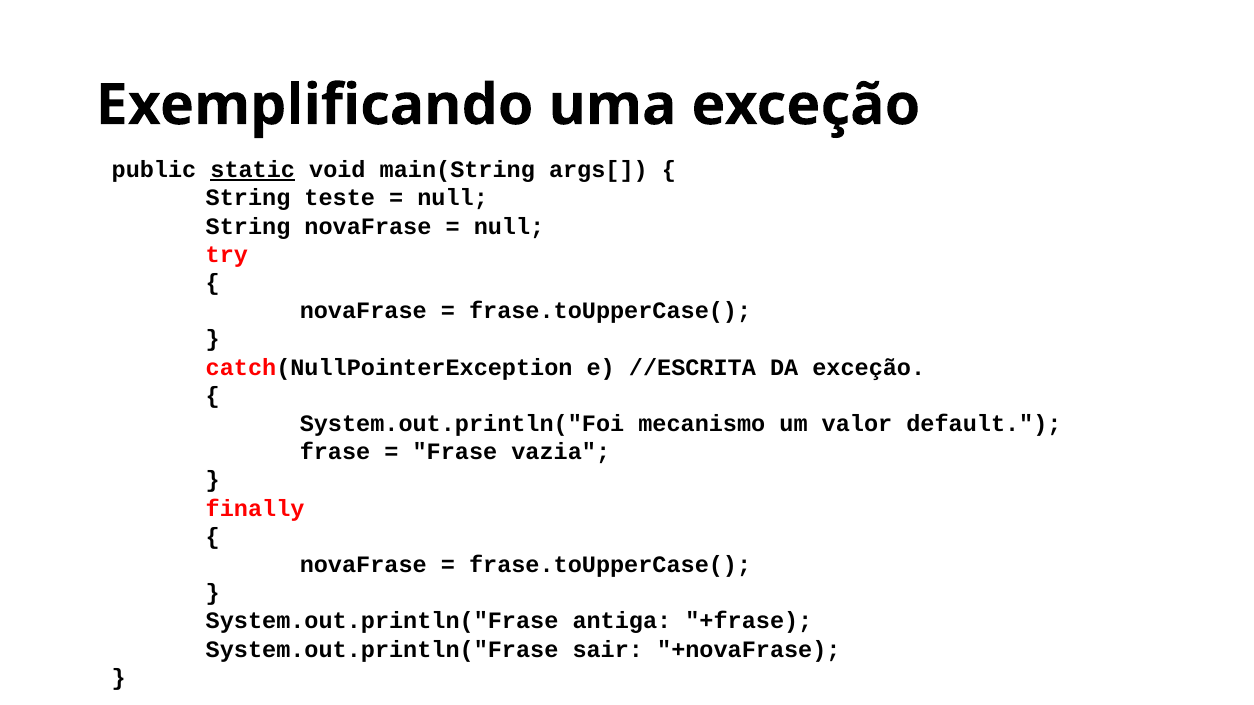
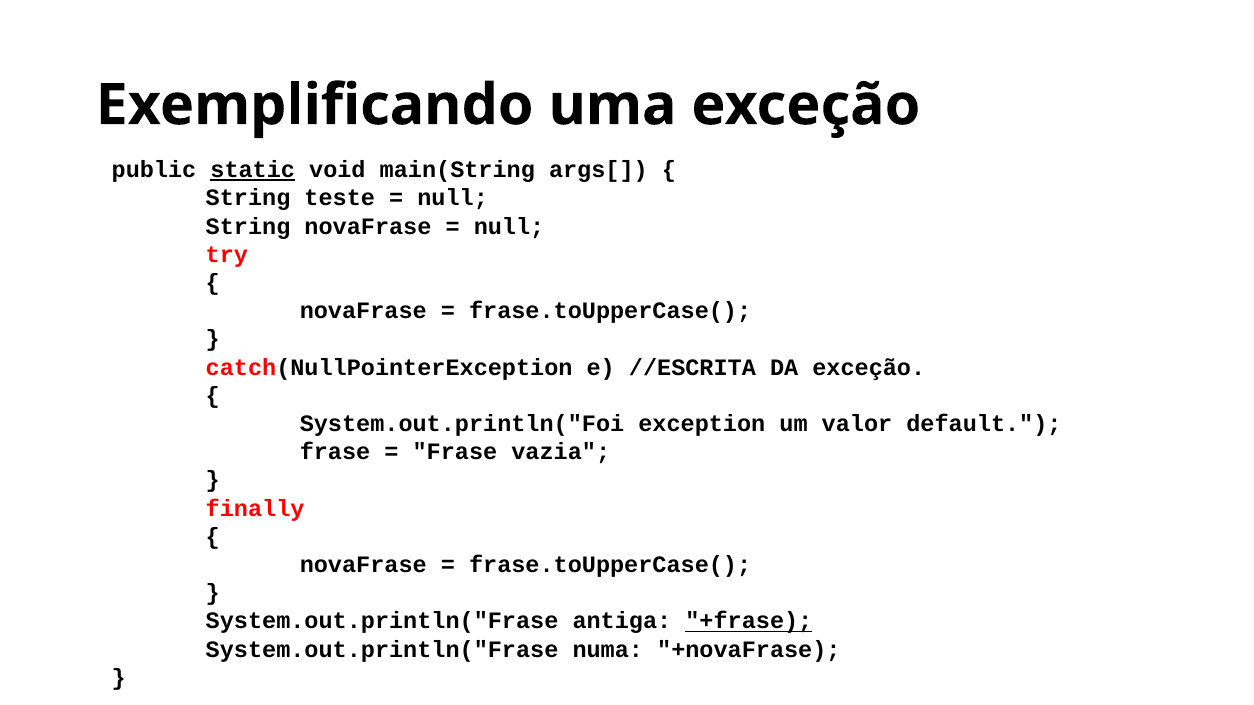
mecanismo: mecanismo -> exception
+frase underline: none -> present
sair: sair -> numa
